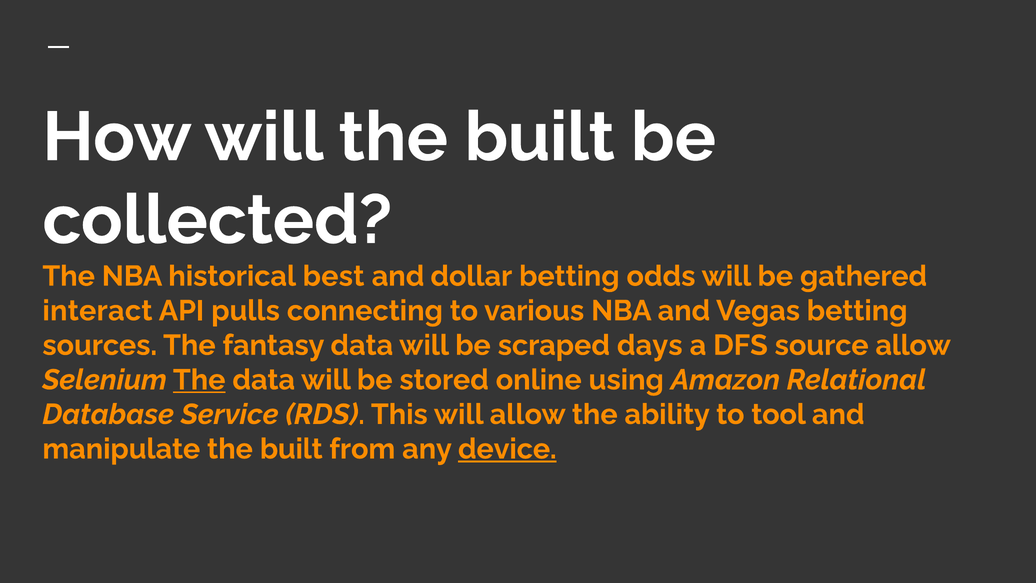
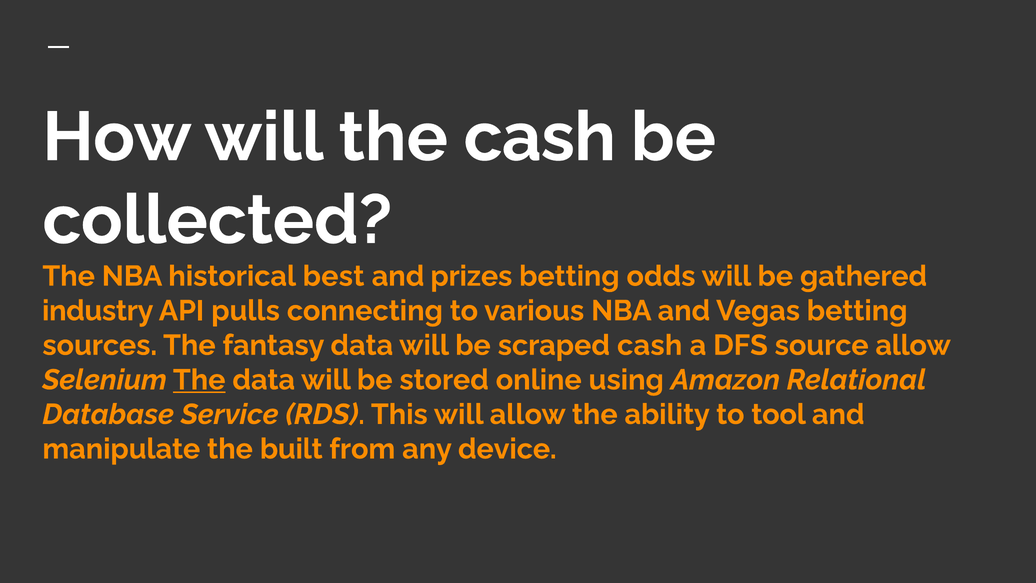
will the built: built -> cash
dollar: dollar -> prizes
interact: interact -> industry
scraped days: days -> cash
device underline: present -> none
